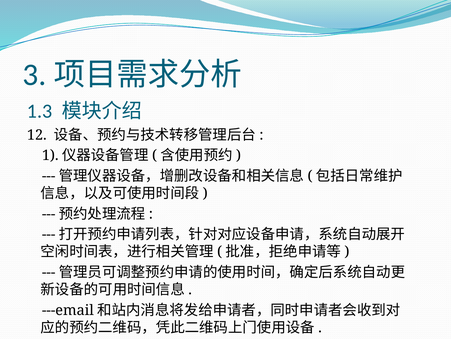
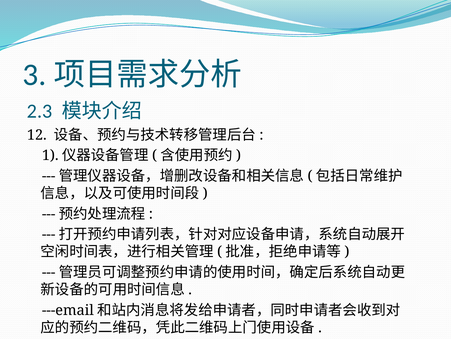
1.3: 1.3 -> 2.3
